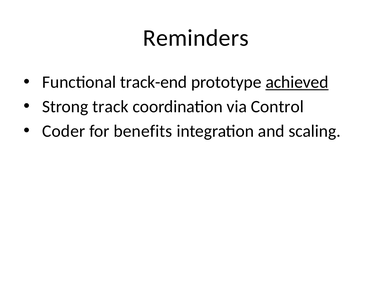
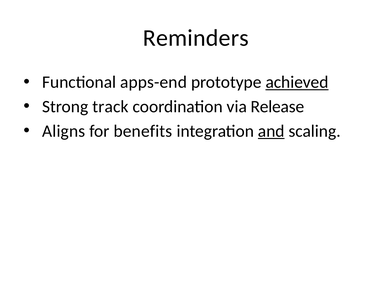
track-end: track-end -> apps-end
Control: Control -> Release
Coder: Coder -> Aligns
and underline: none -> present
